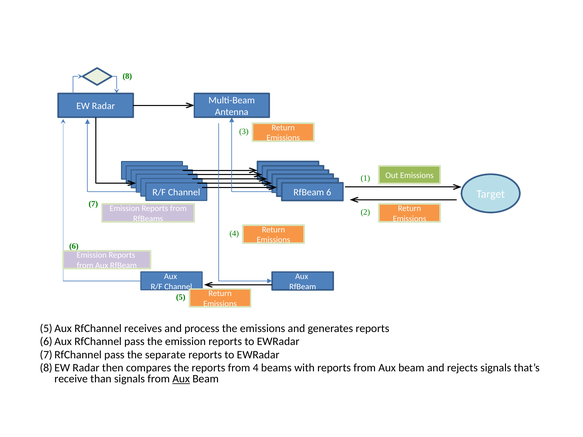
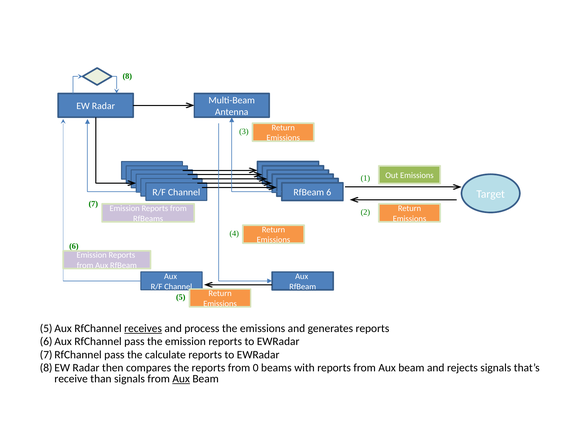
receives underline: none -> present
separate: separate -> calculate
from 4: 4 -> 0
